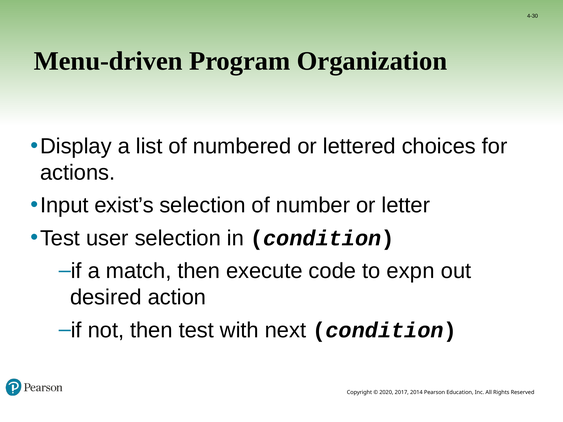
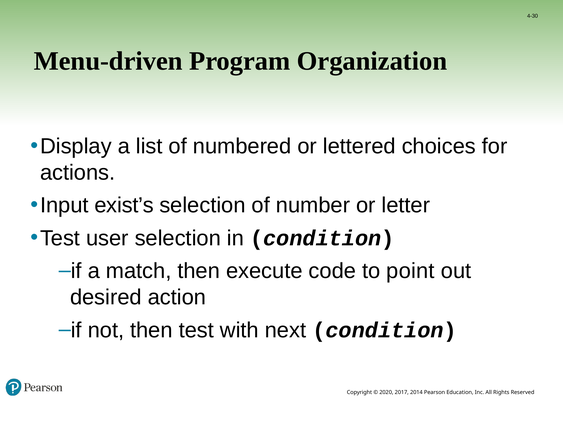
expn: expn -> point
